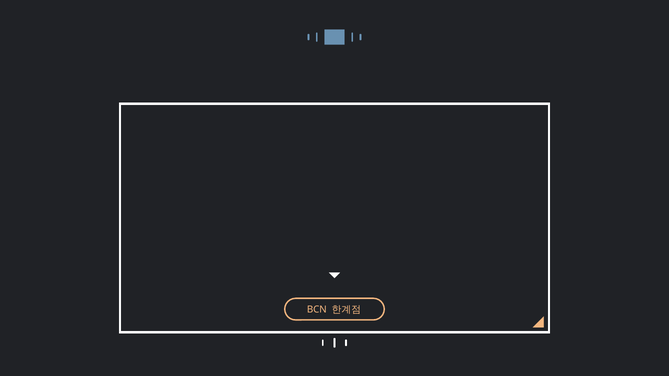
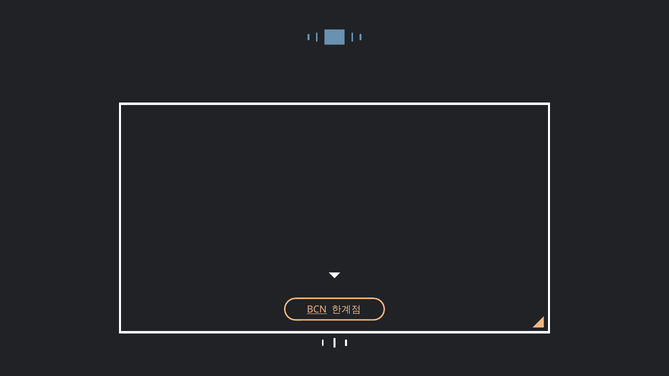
BCN underline: none -> present
